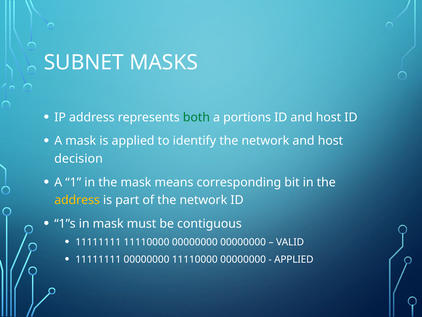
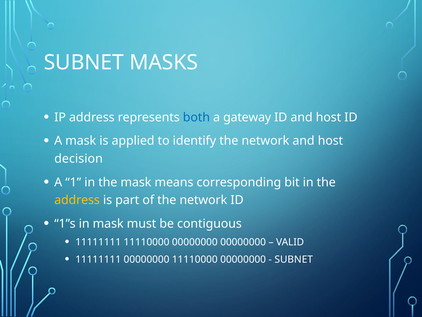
both colour: green -> blue
portions: portions -> gateway
APPLIED at (294, 259): APPLIED -> SUBNET
